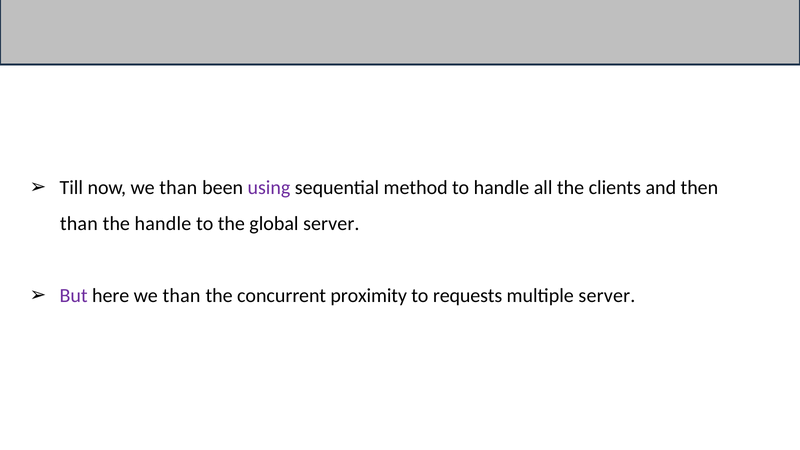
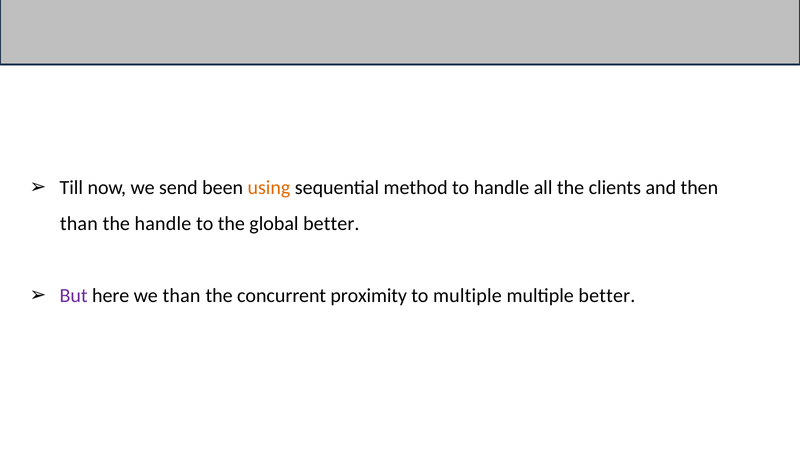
now we than: than -> send
using colour: purple -> orange
global server: server -> better
to requests: requests -> multiple
multiple server: server -> better
